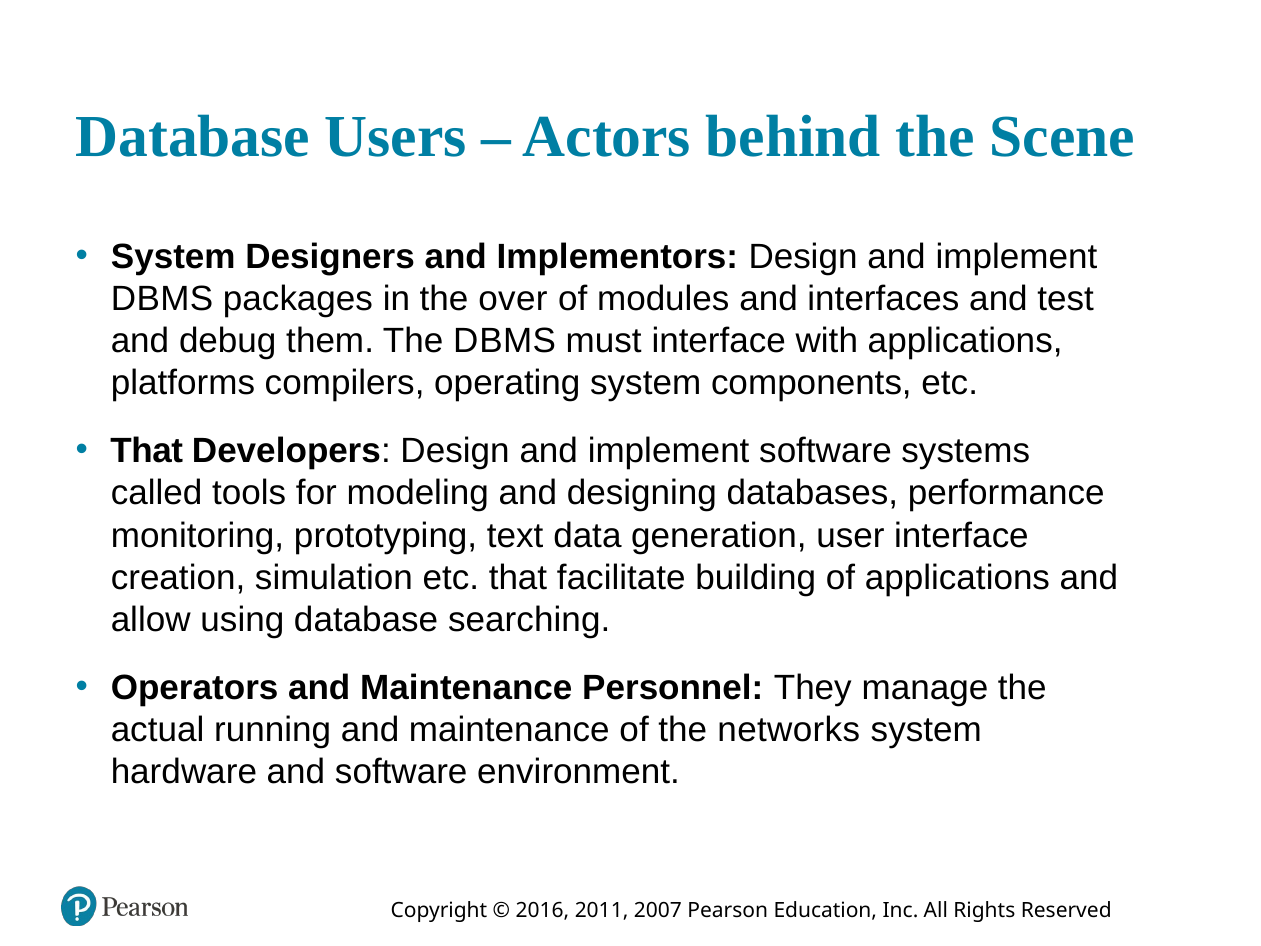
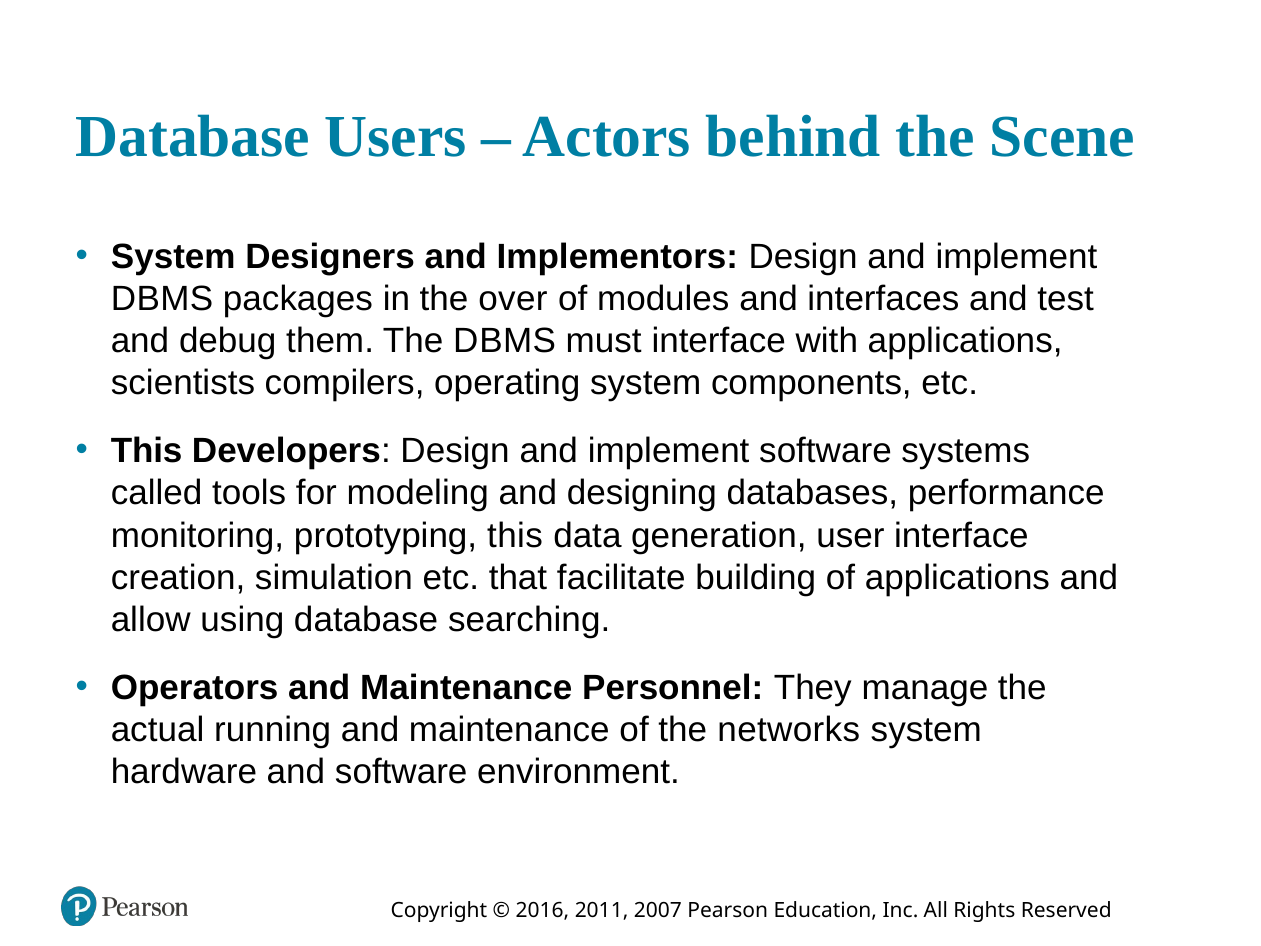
platforms: platforms -> scientists
That at (147, 451): That -> This
prototyping text: text -> this
